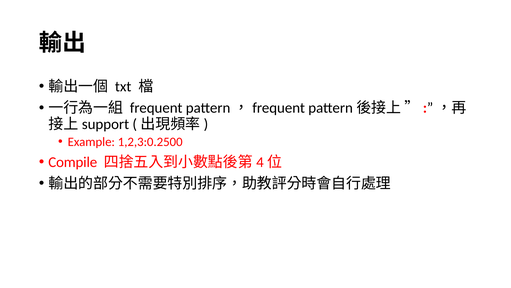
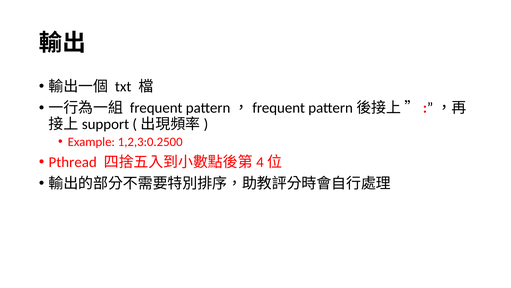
Compile: Compile -> Pthread
